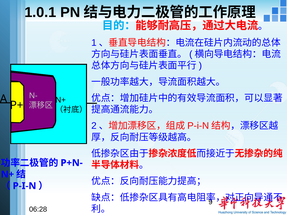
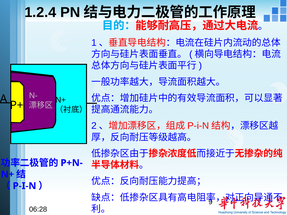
1.0.1: 1.0.1 -> 1.2.4
